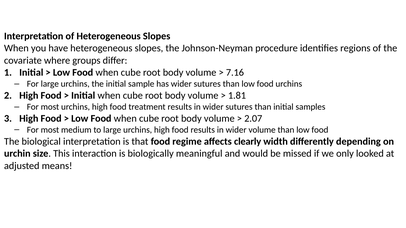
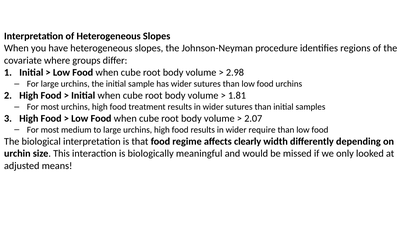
7.16: 7.16 -> 2.98
wider volume: volume -> require
